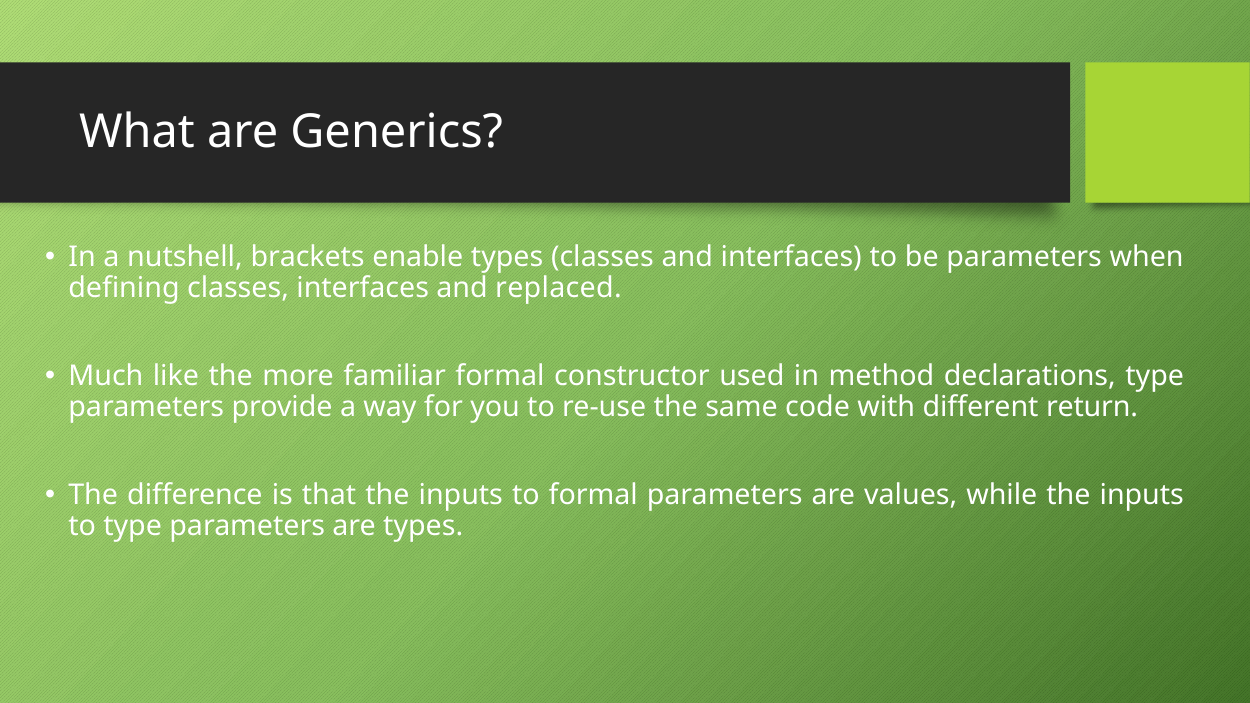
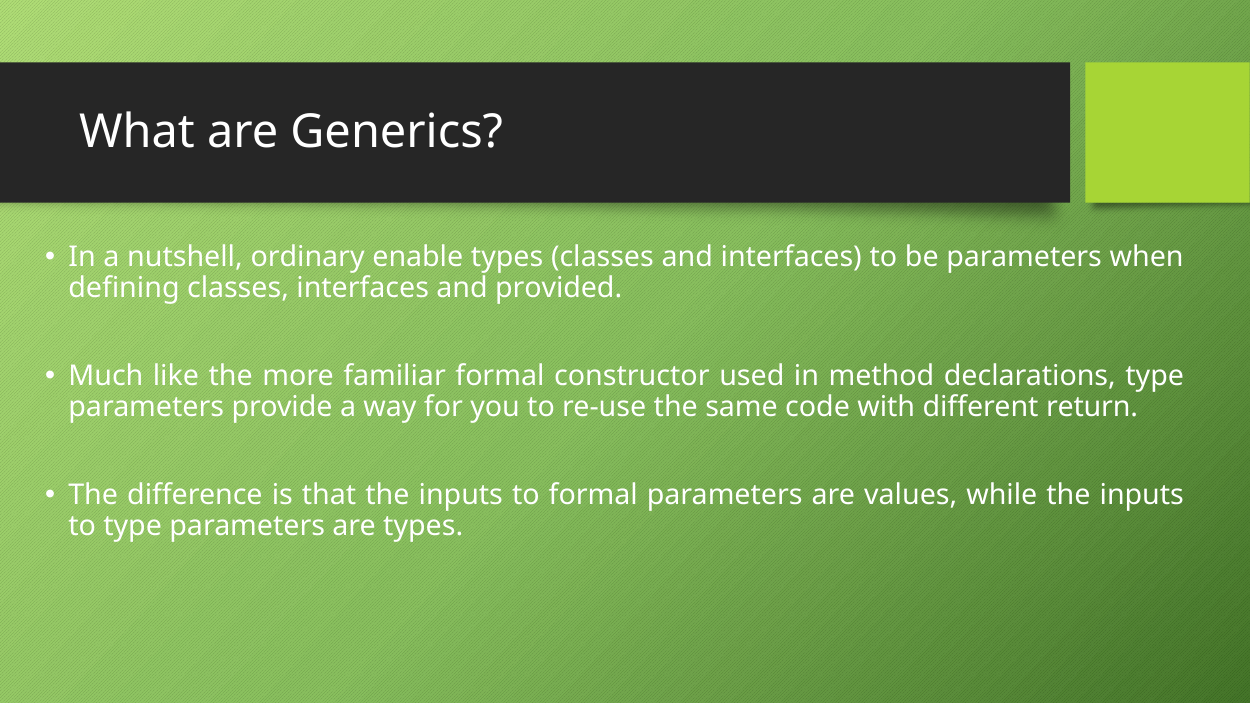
brackets: brackets -> ordinary
replaced: replaced -> provided
